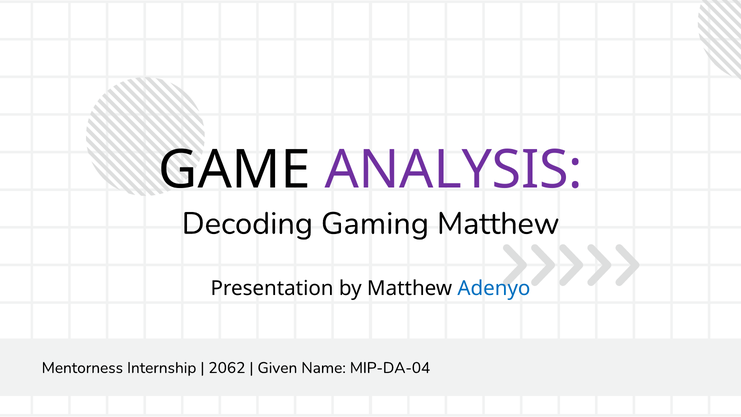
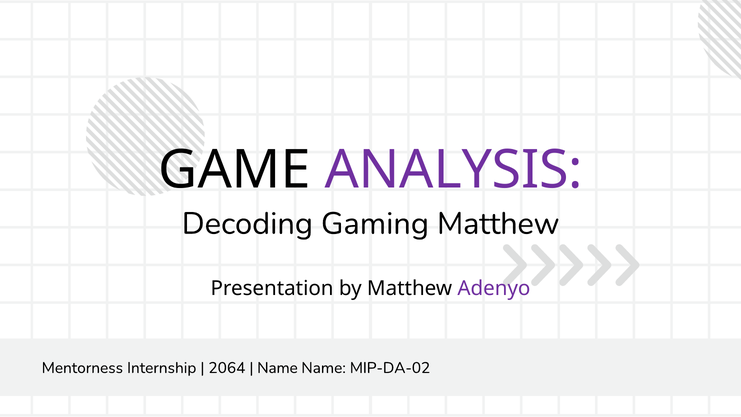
Adenyo colour: blue -> purple
2062: 2062 -> 2064
Given at (277, 368): Given -> Name
MIP-DA-04: MIP-DA-04 -> MIP-DA-02
